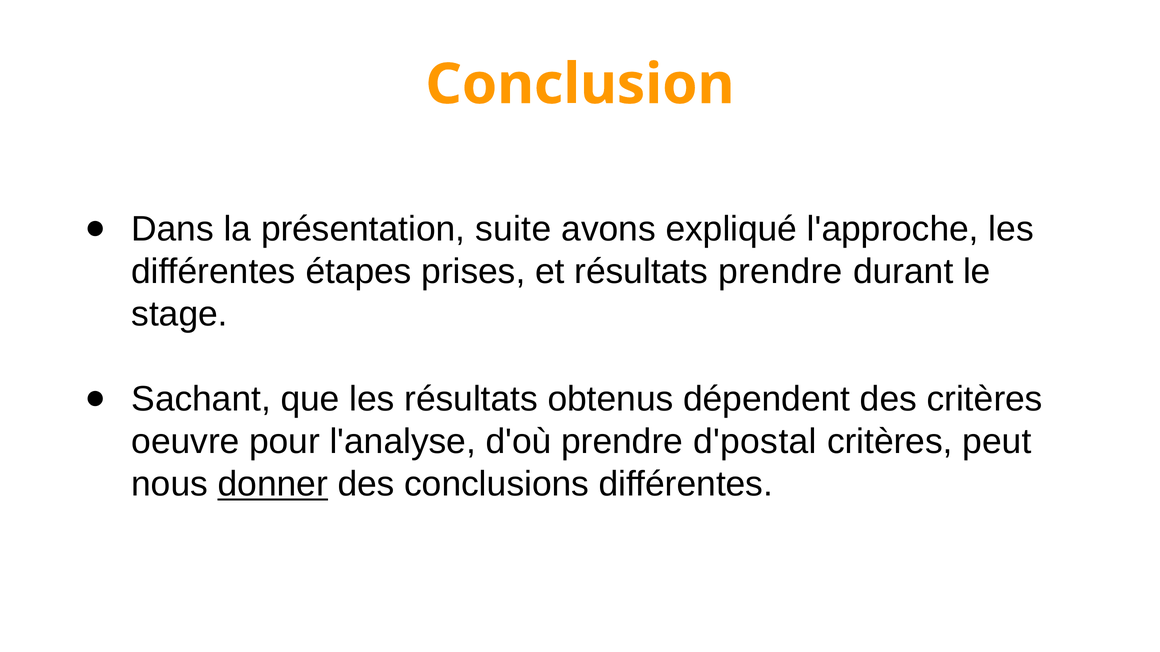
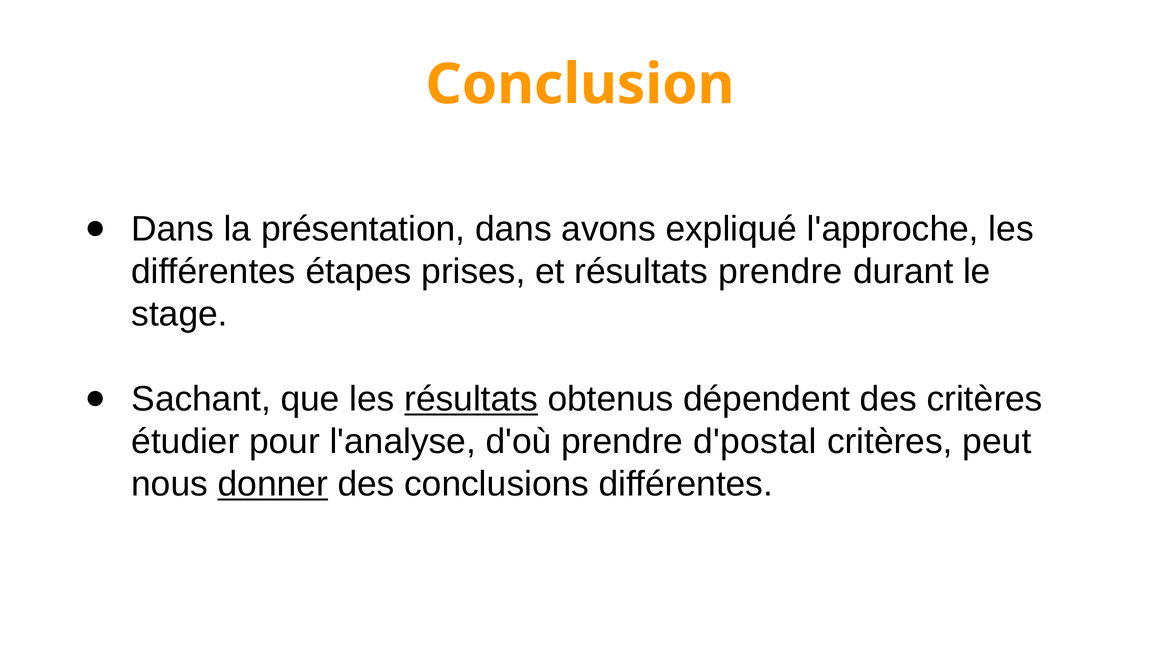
présentation suite: suite -> dans
résultats at (471, 399) underline: none -> present
oeuvre: oeuvre -> étudier
